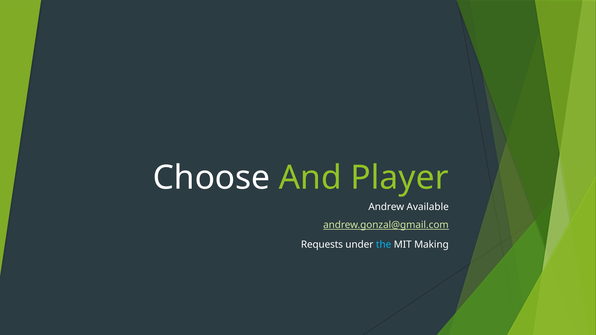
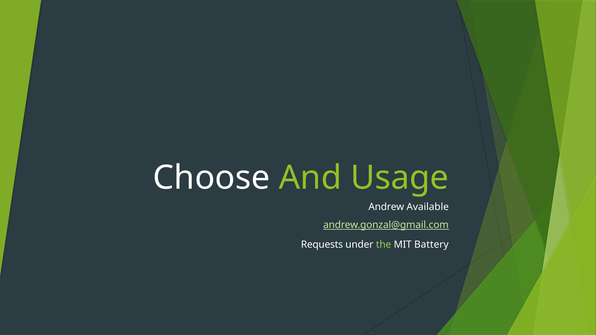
Player: Player -> Usage
the colour: light blue -> light green
Making: Making -> Battery
